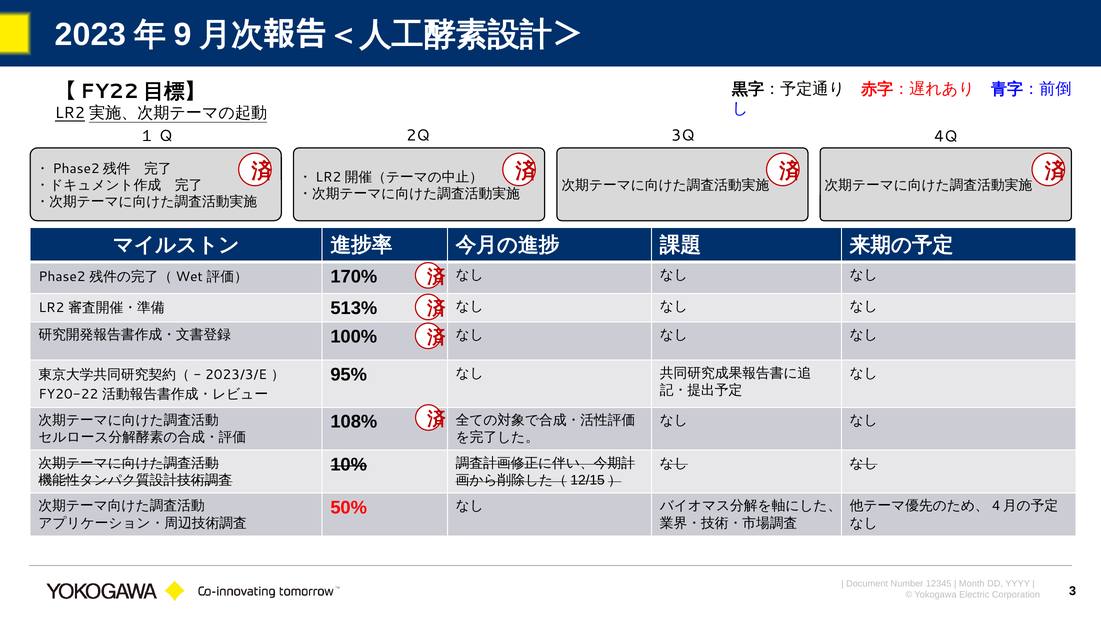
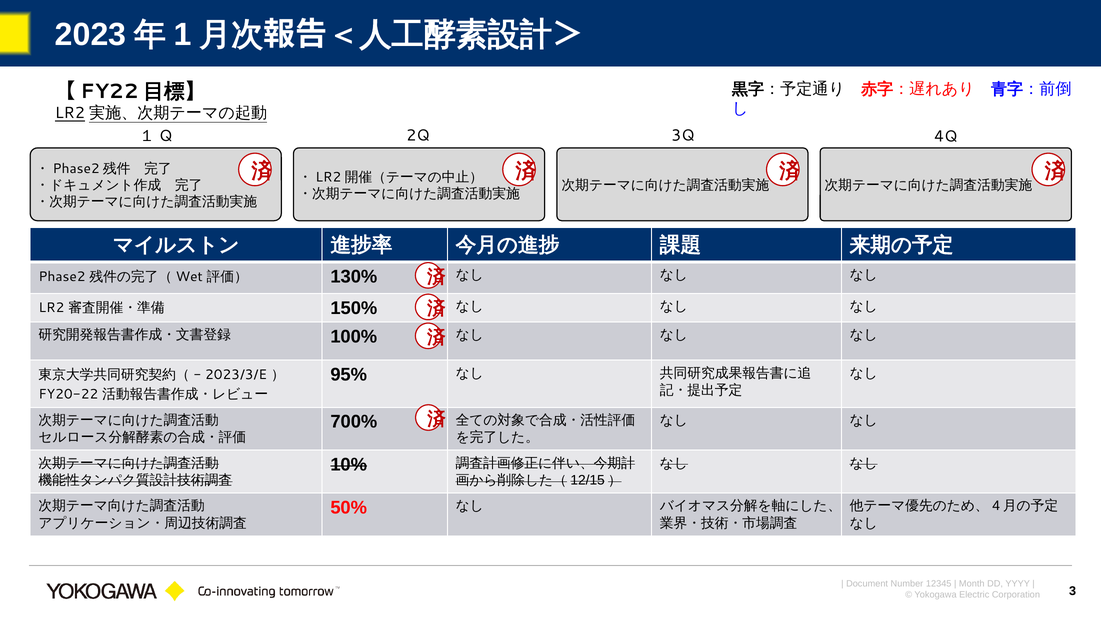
9: 9 -> 1
170%: 170% -> 130%
513%: 513% -> 150%
108%: 108% -> 700%
